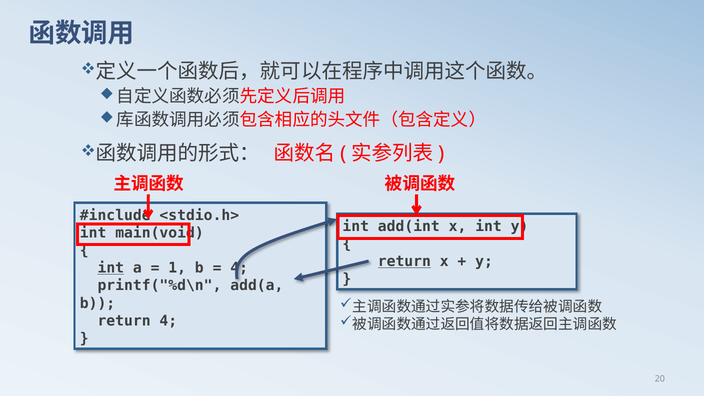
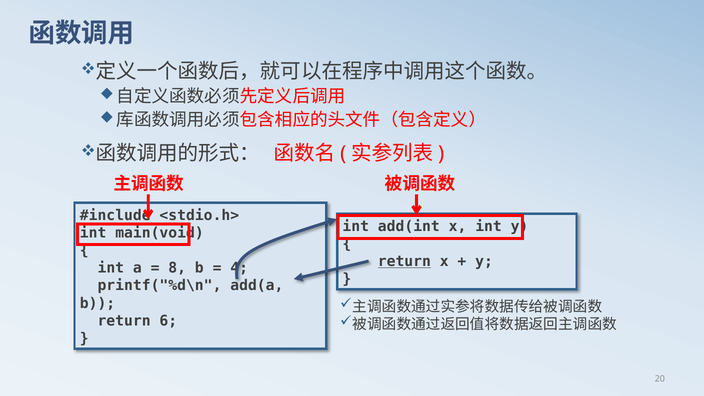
int at (111, 268) underline: present -> none
1: 1 -> 8
return 4: 4 -> 6
